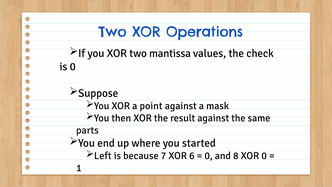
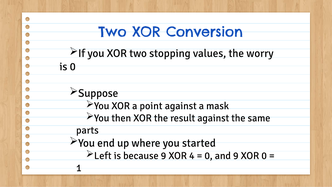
Operations: Operations -> Conversion
mantissa: mantissa -> stopping
check: check -> worry
because 7: 7 -> 9
6: 6 -> 4
and 8: 8 -> 9
